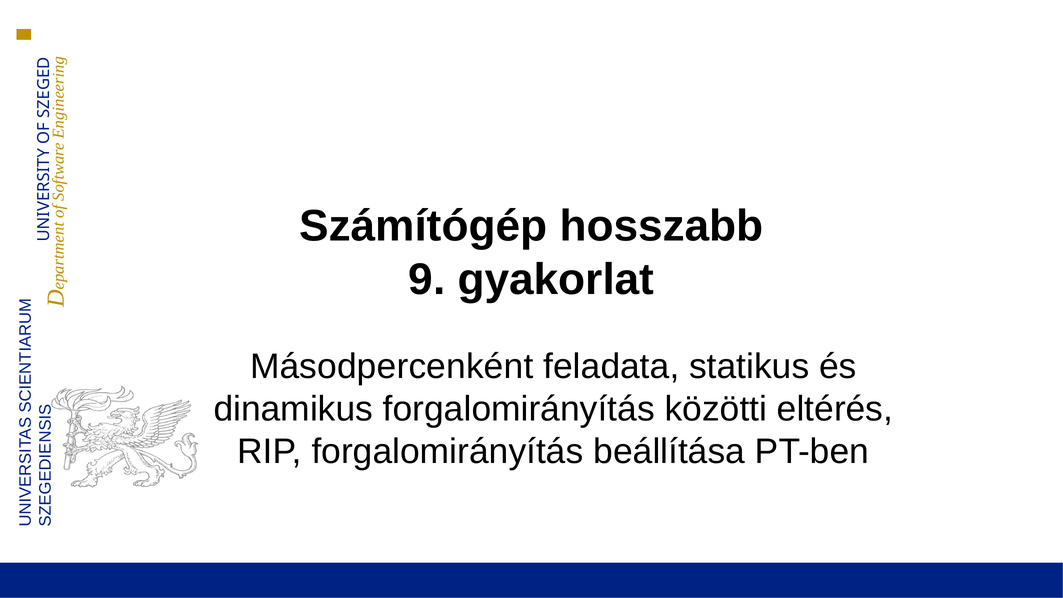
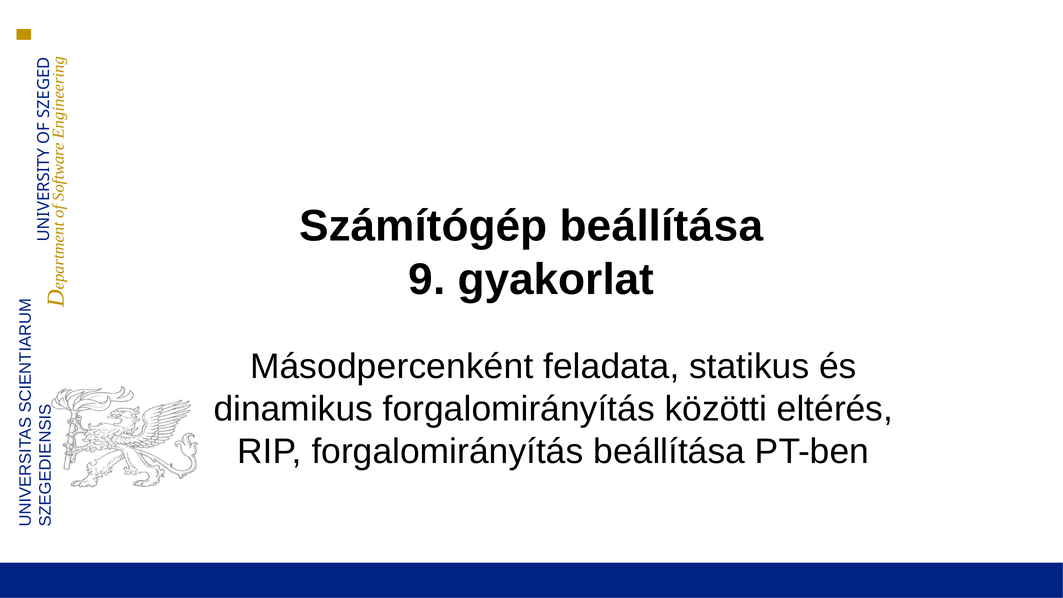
Számítógép hosszabb: hosszabb -> beállítása
